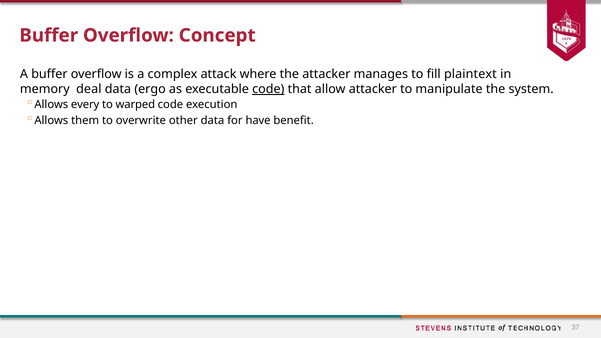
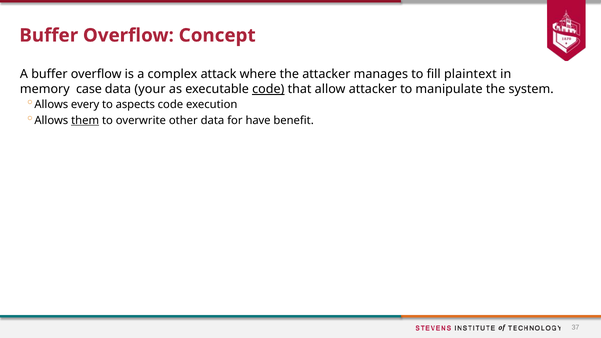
deal: deal -> case
ergo: ergo -> your
warped: warped -> aspects
them underline: none -> present
